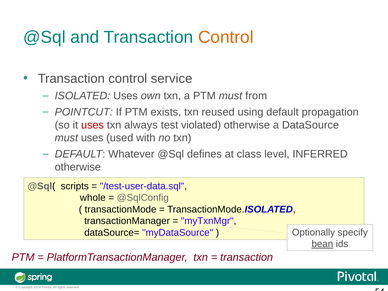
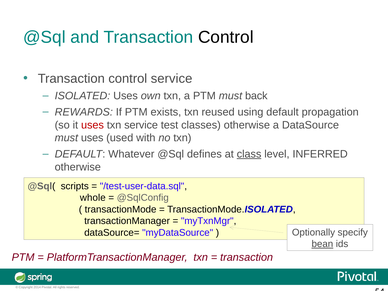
Control at (226, 37) colour: orange -> black
from: from -> back
POINTCUT: POINTCUT -> REWARDS
txn always: always -> service
violated: violated -> classes
class underline: none -> present
